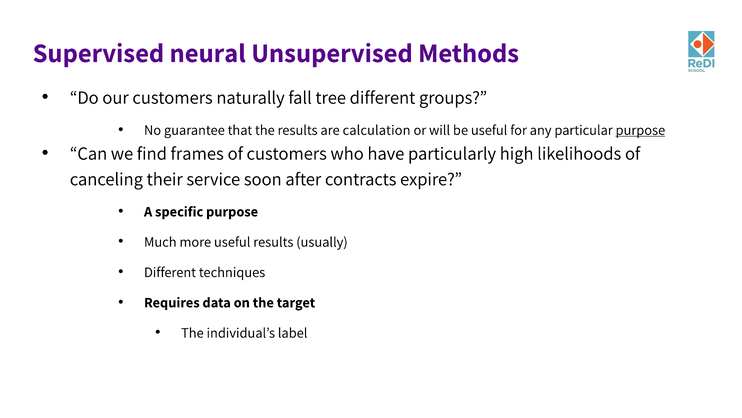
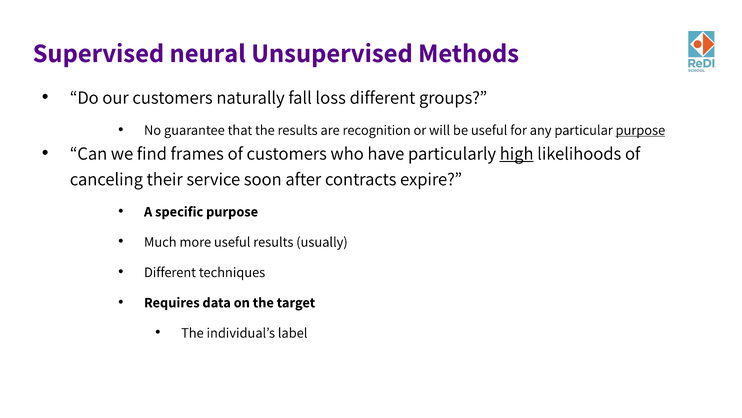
tree: tree -> loss
calculation: calculation -> recognition
high underline: none -> present
